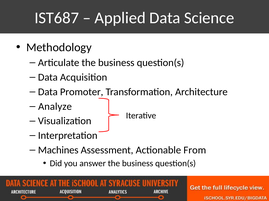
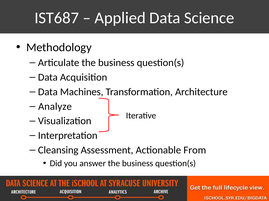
Promoter: Promoter -> Machines
Machines: Machines -> Cleansing
